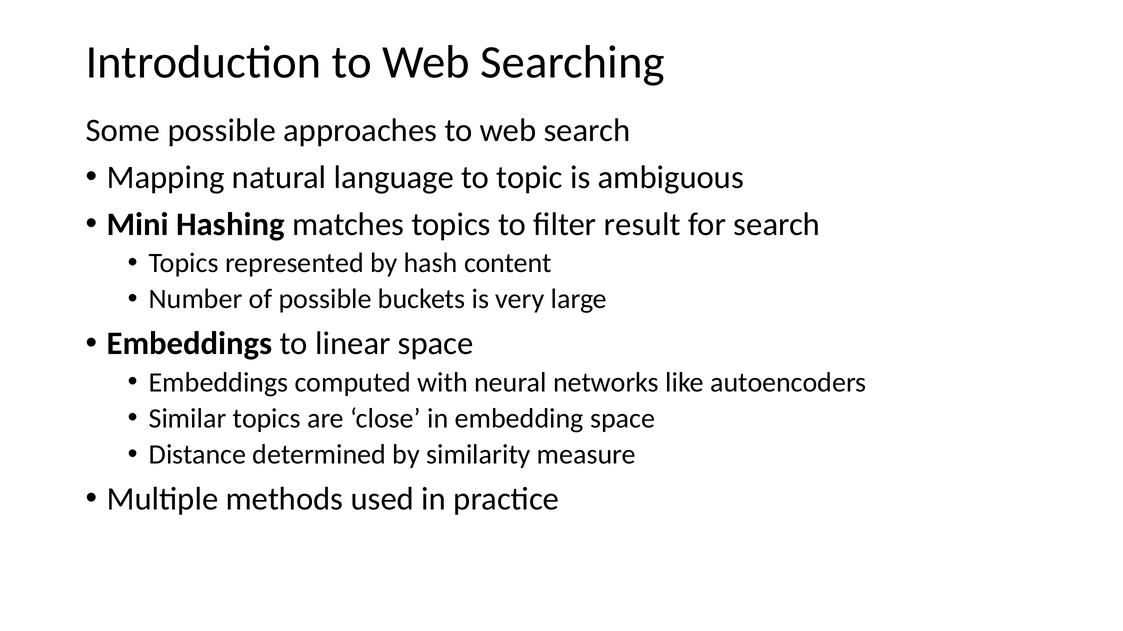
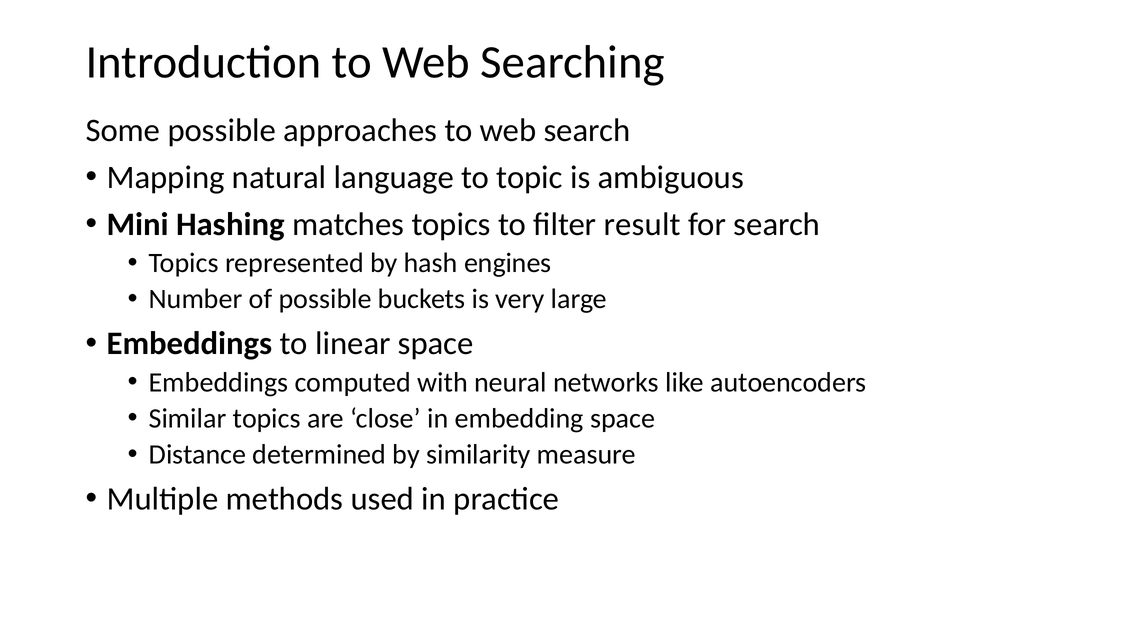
content: content -> engines
